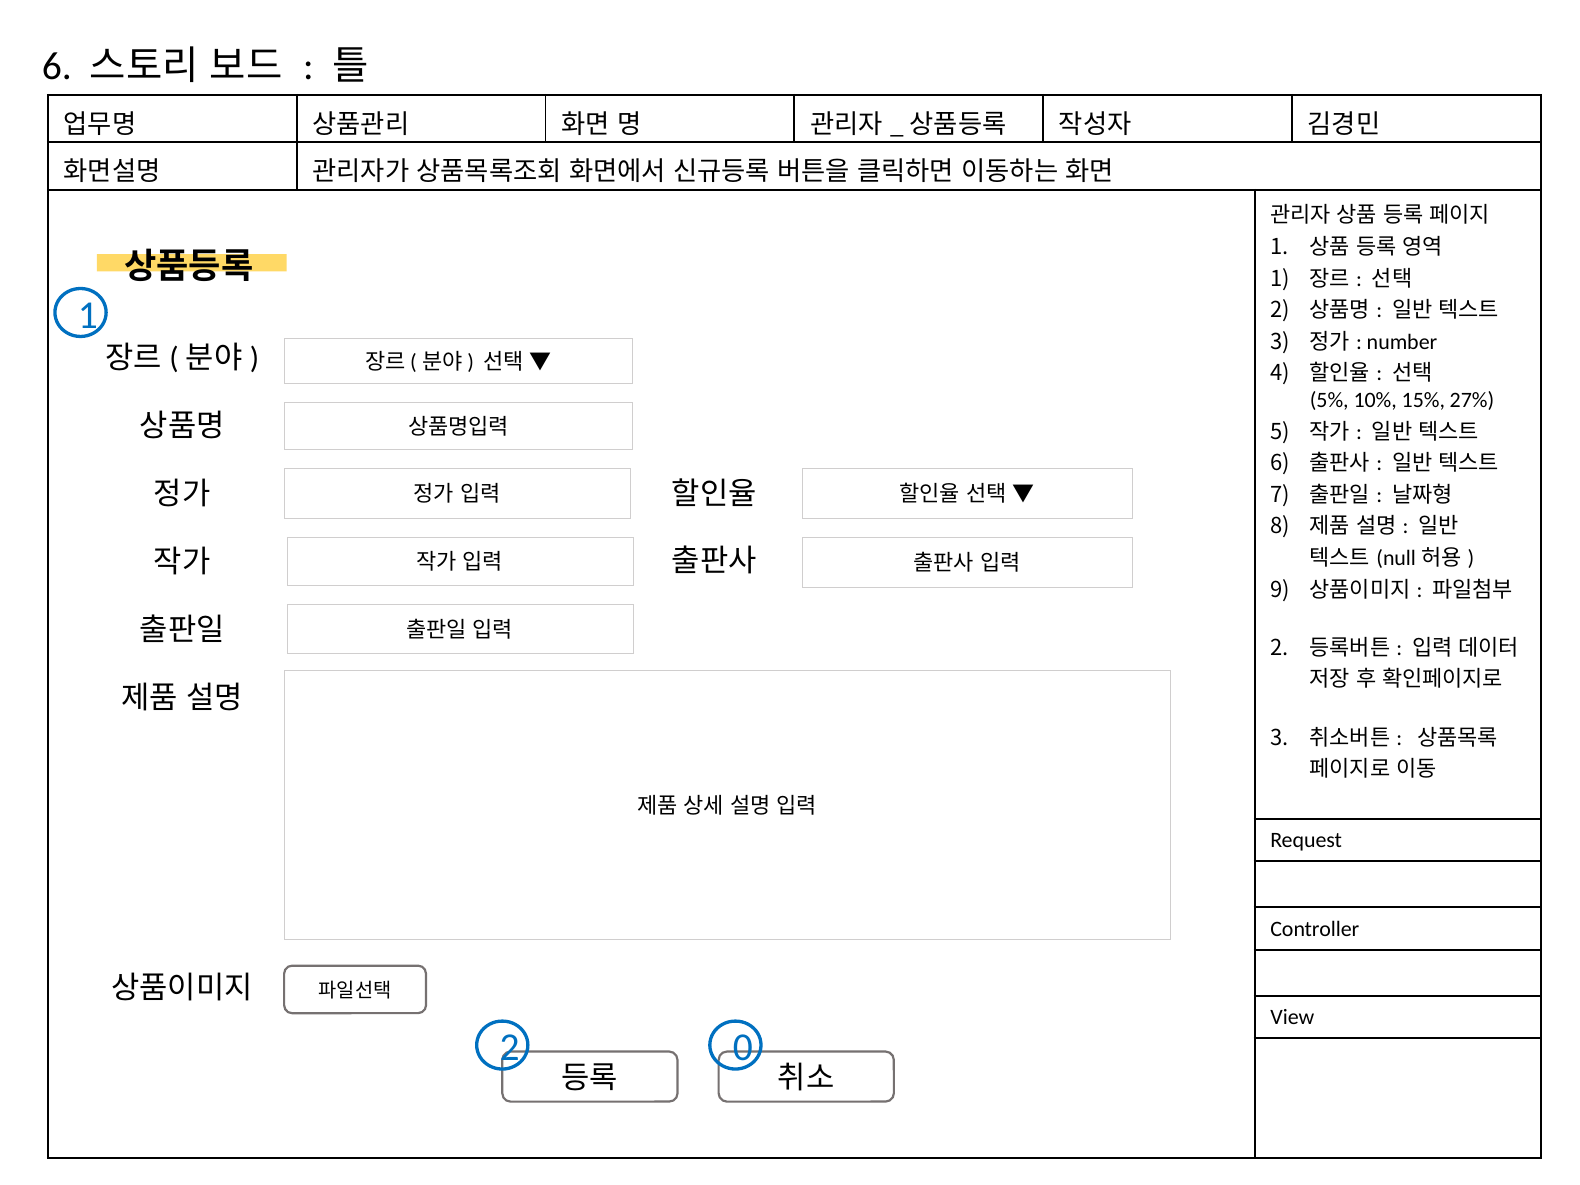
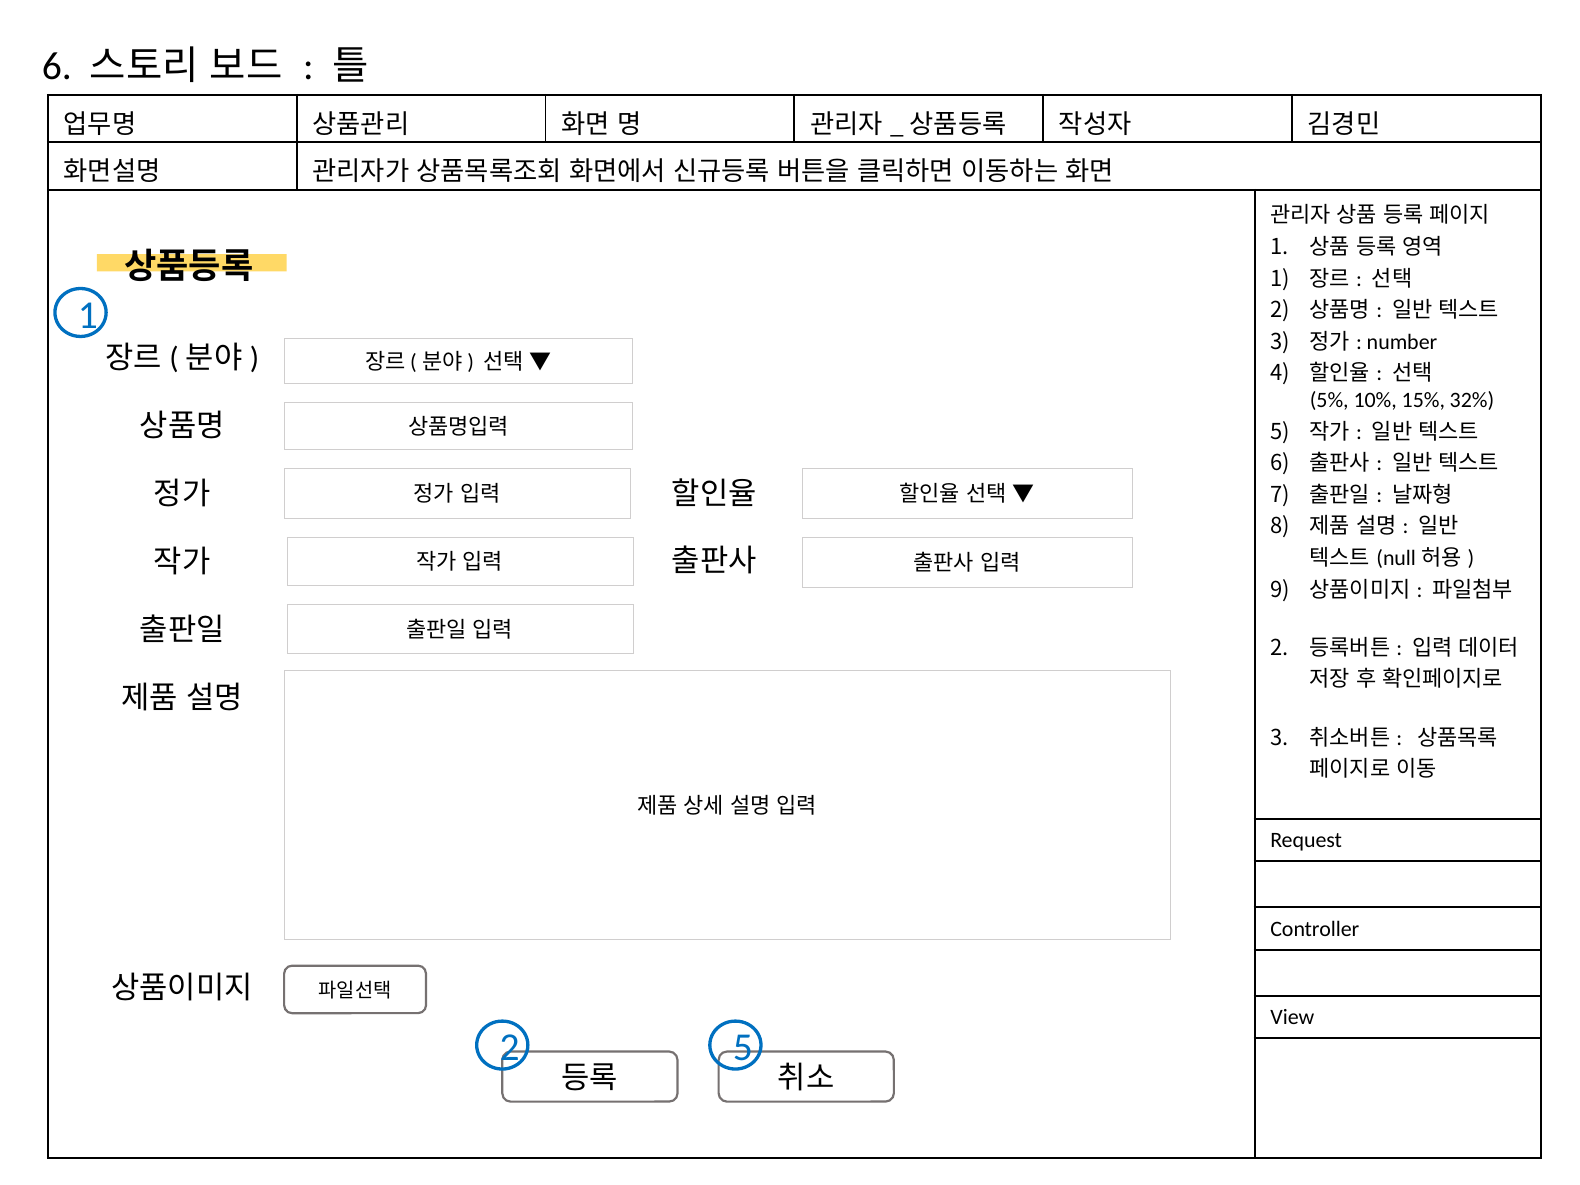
27%: 27% -> 32%
2 0: 0 -> 5
